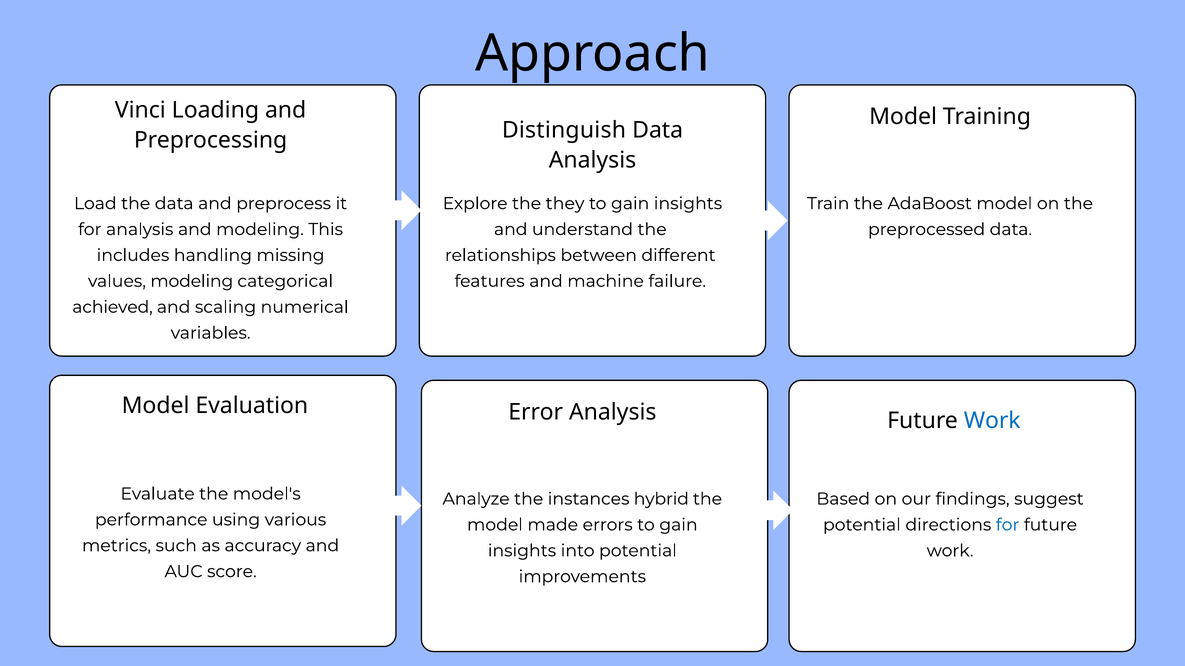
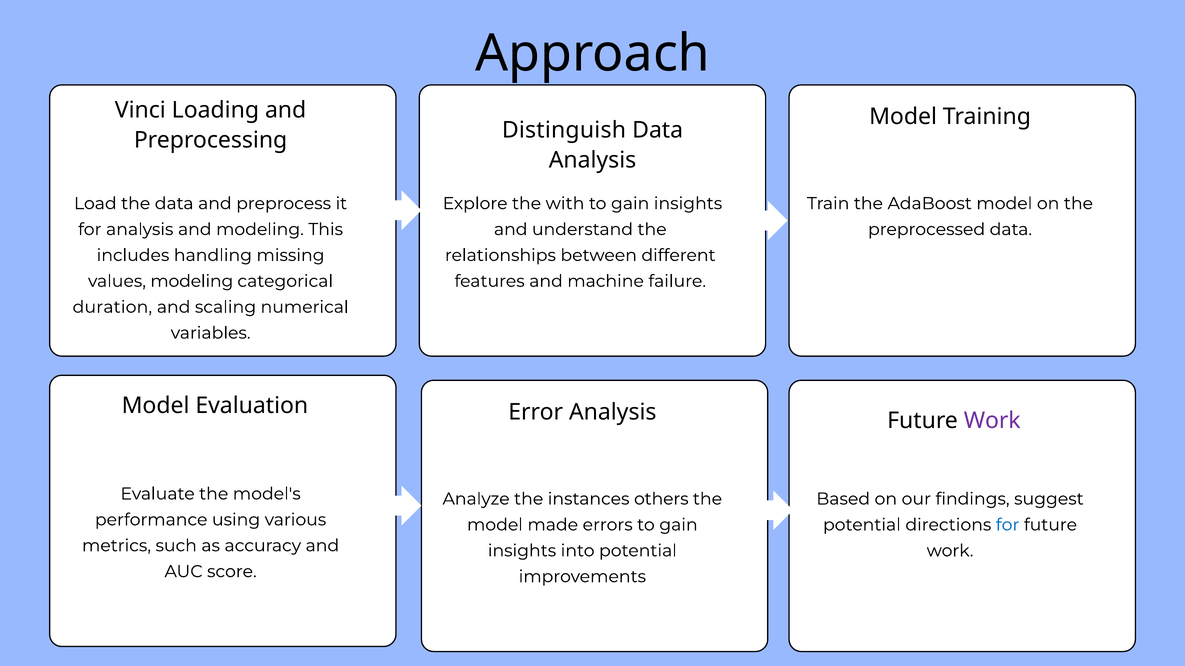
they: they -> with
achieved: achieved -> duration
Work at (992, 421) colour: blue -> purple
hybrid: hybrid -> others
